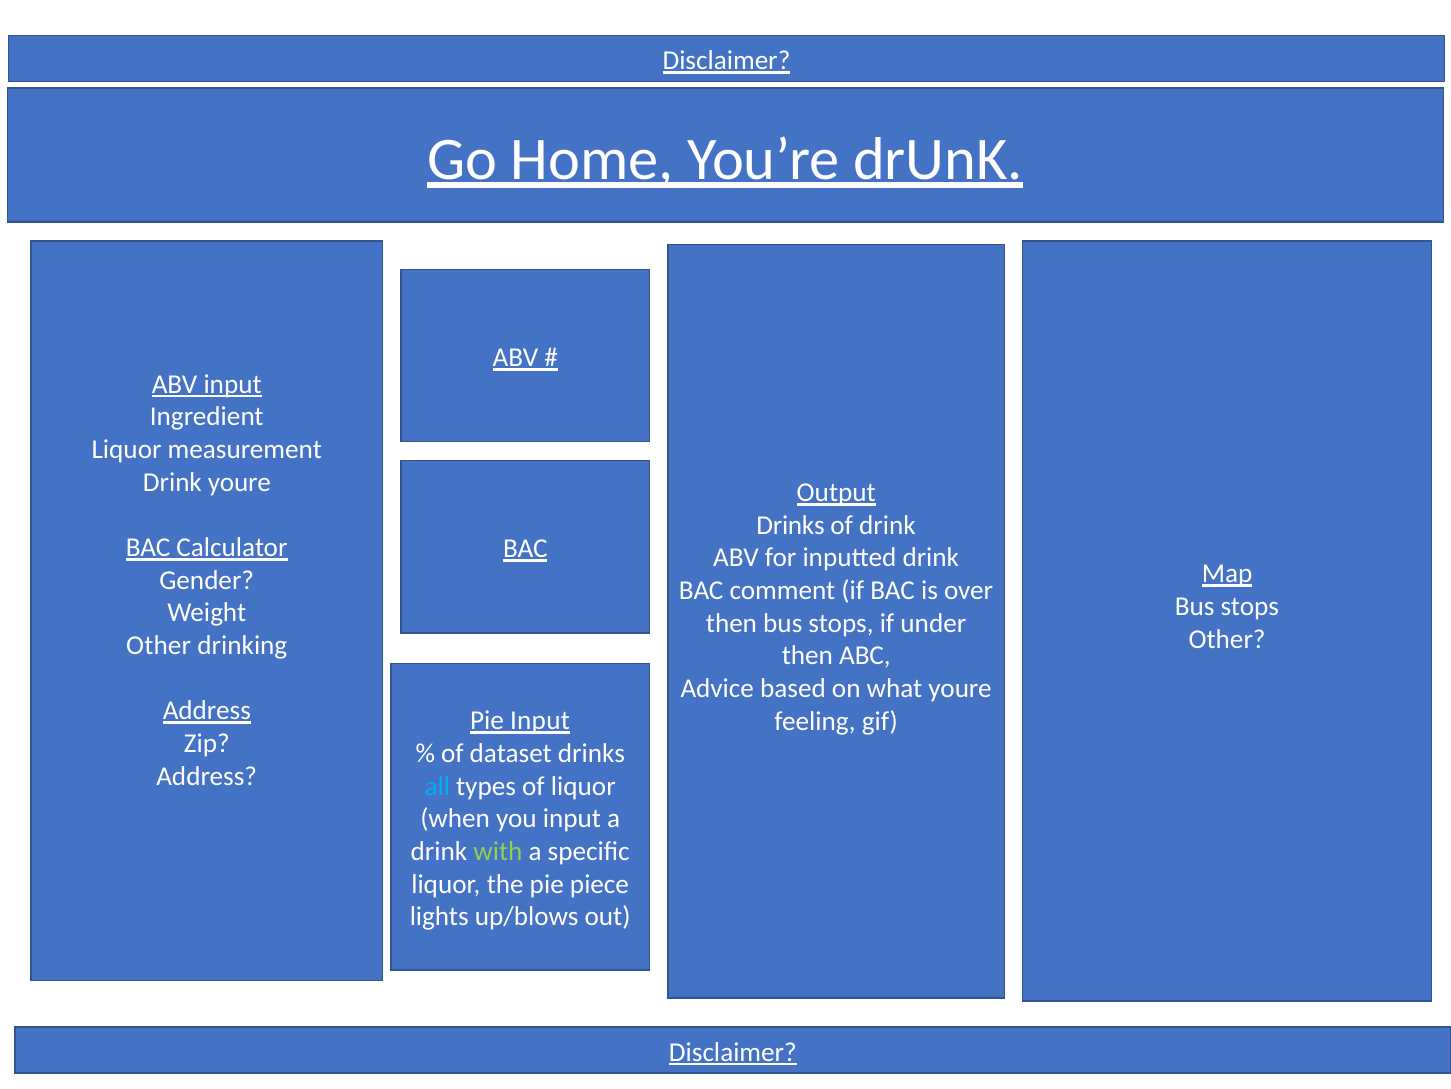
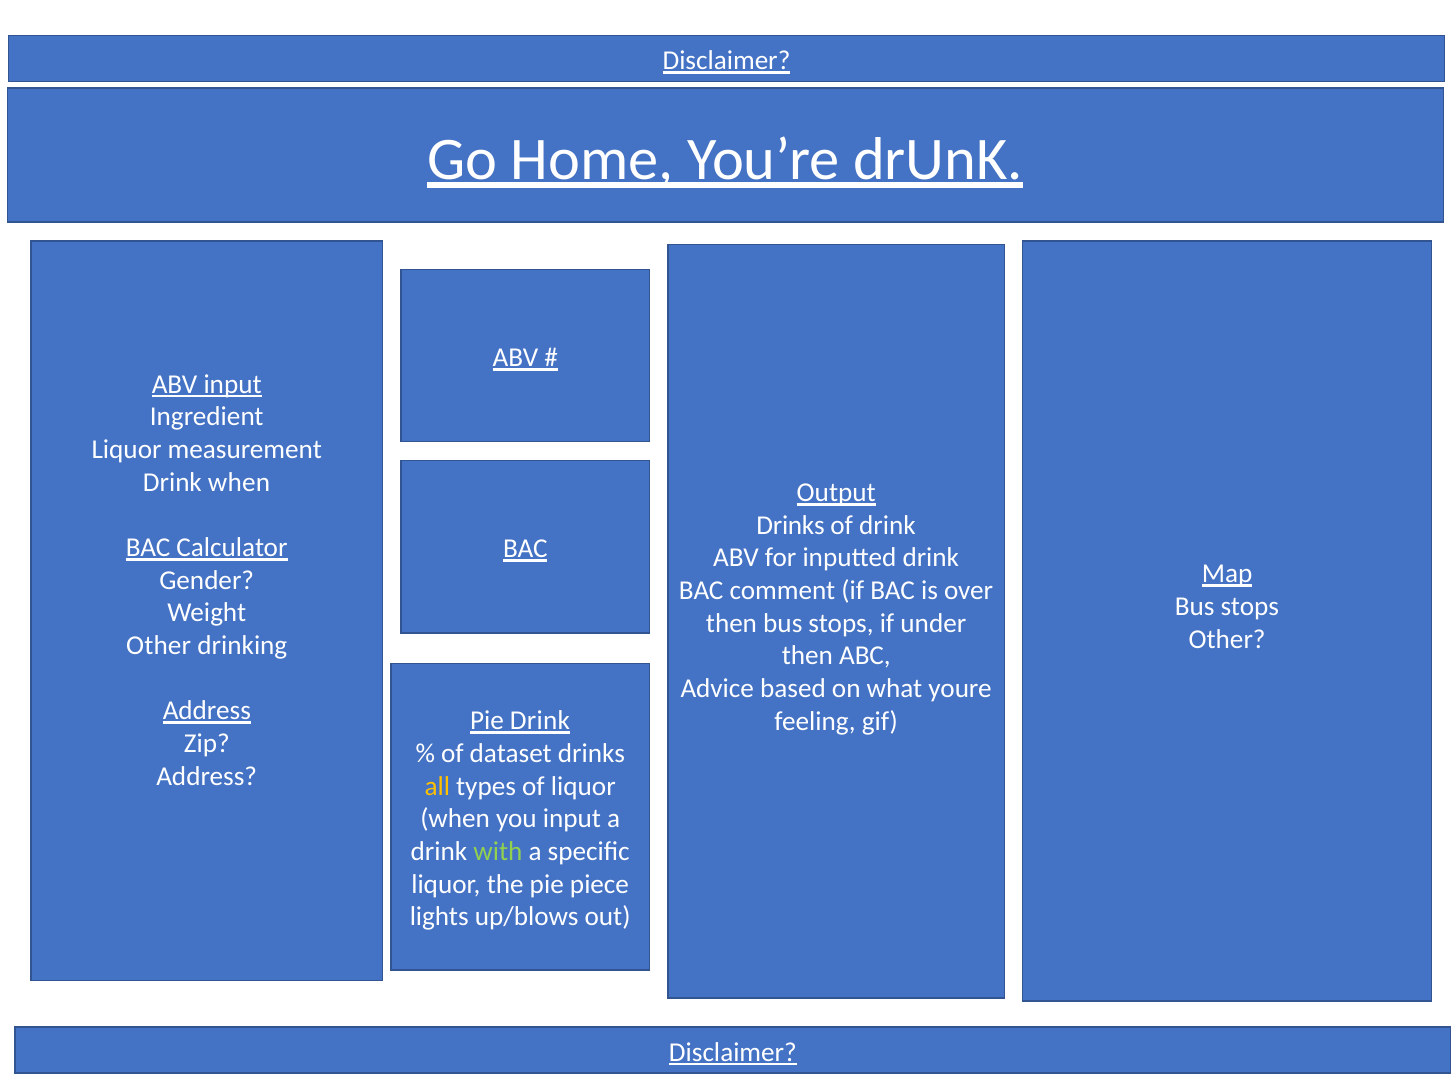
Drink youre: youre -> when
Pie Input: Input -> Drink
all colour: light blue -> yellow
